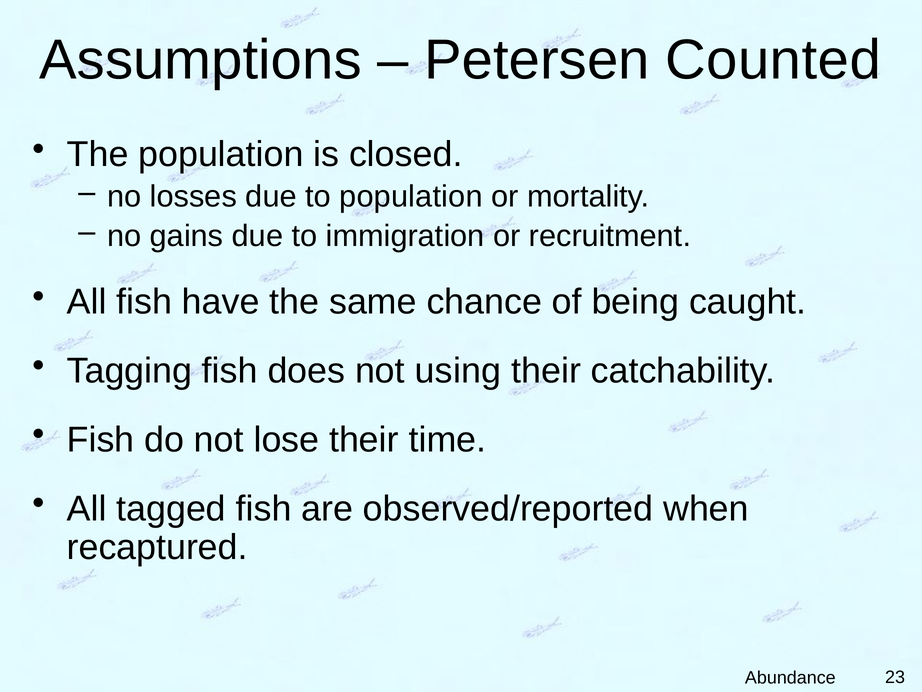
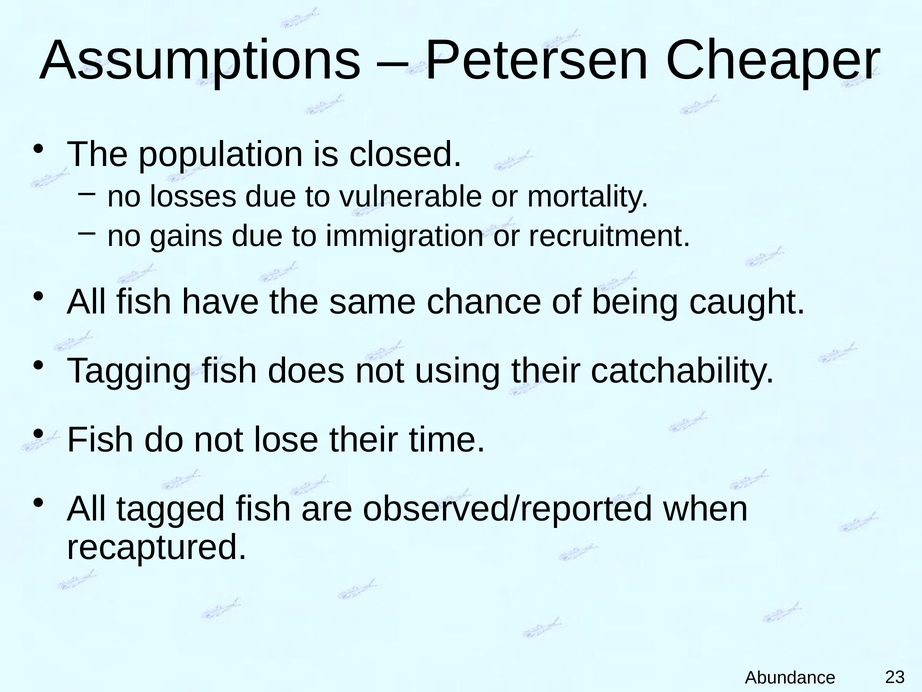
Counted: Counted -> Cheaper
to population: population -> vulnerable
